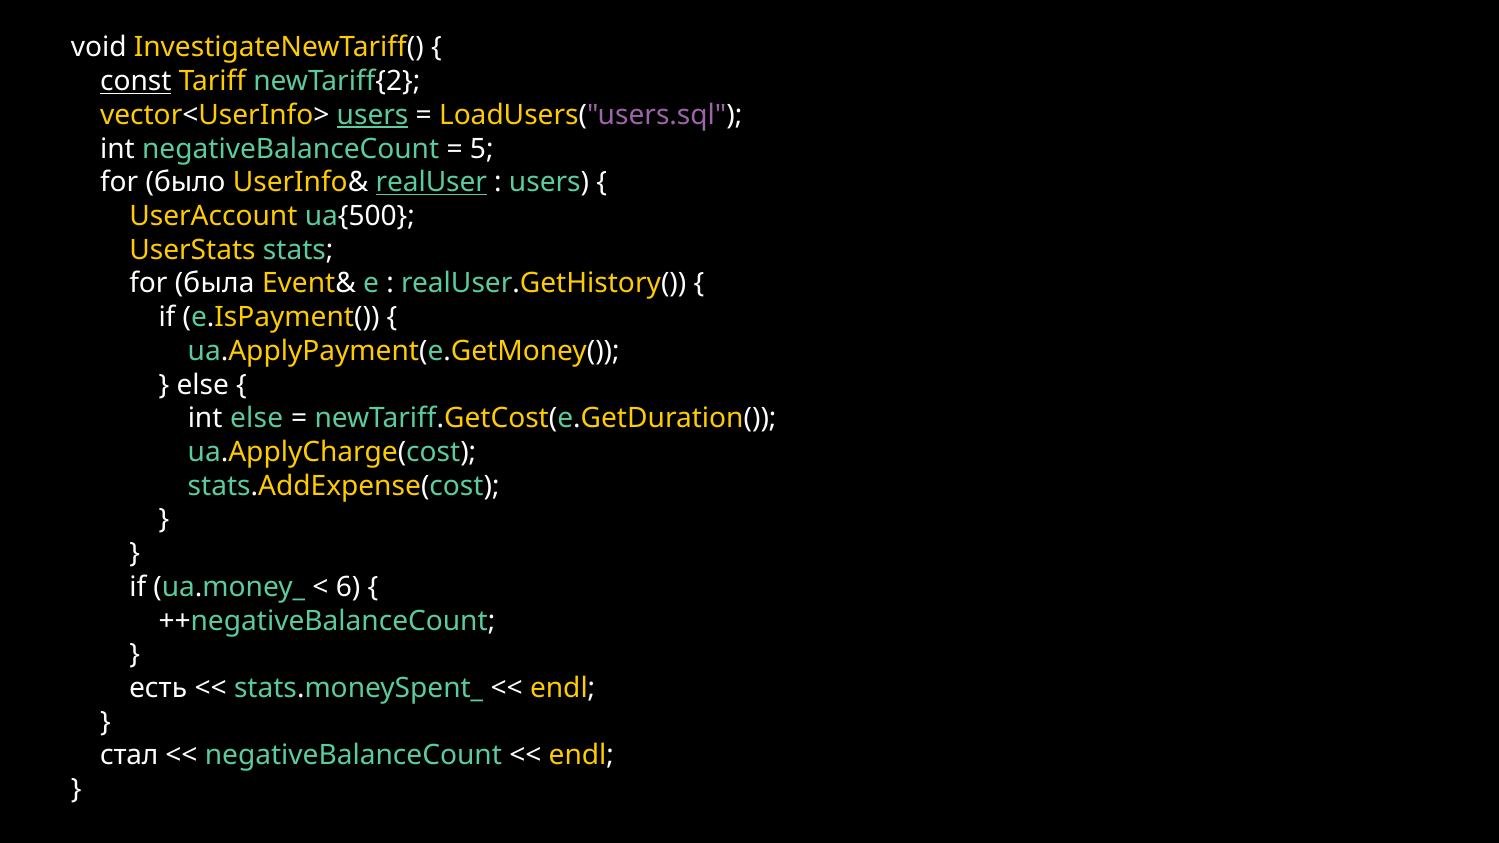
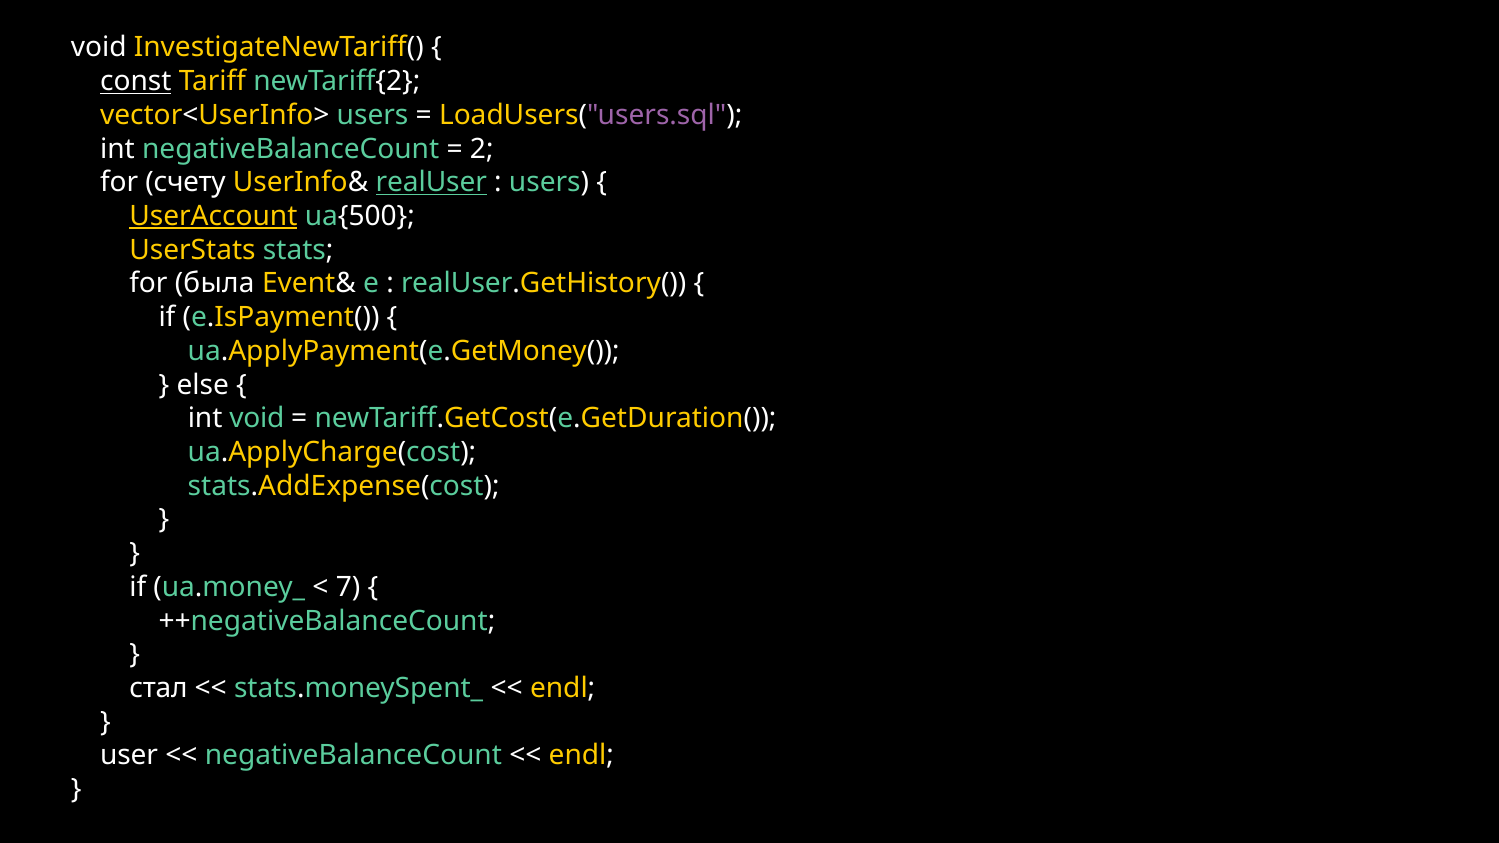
users at (373, 115) underline: present -> none
5: 5 -> 2
было: было -> счету
UserAccount underline: none -> present
int else: else -> void
6: 6 -> 7
есть: есть -> стал
стал: стал -> user
